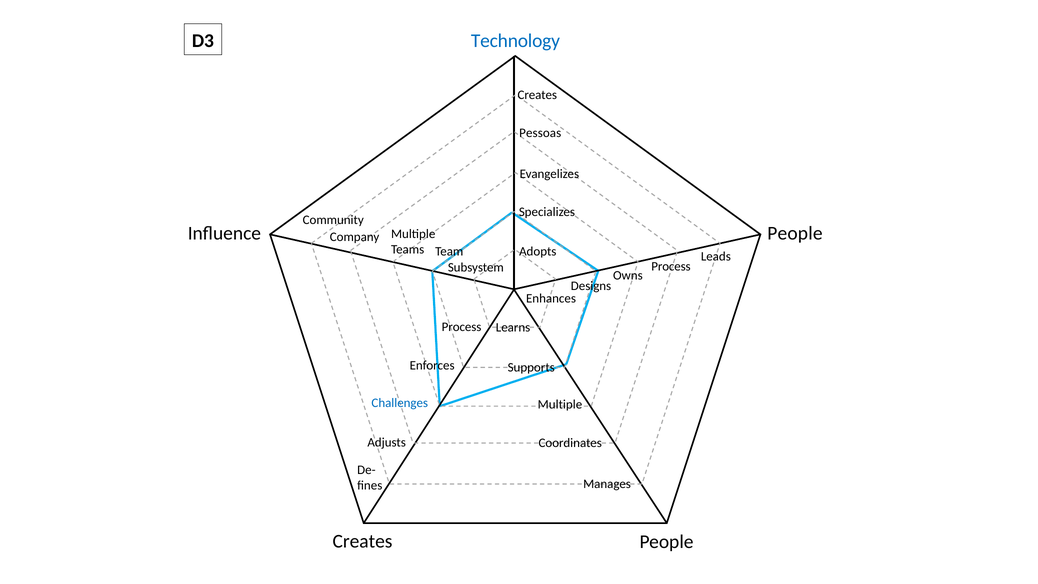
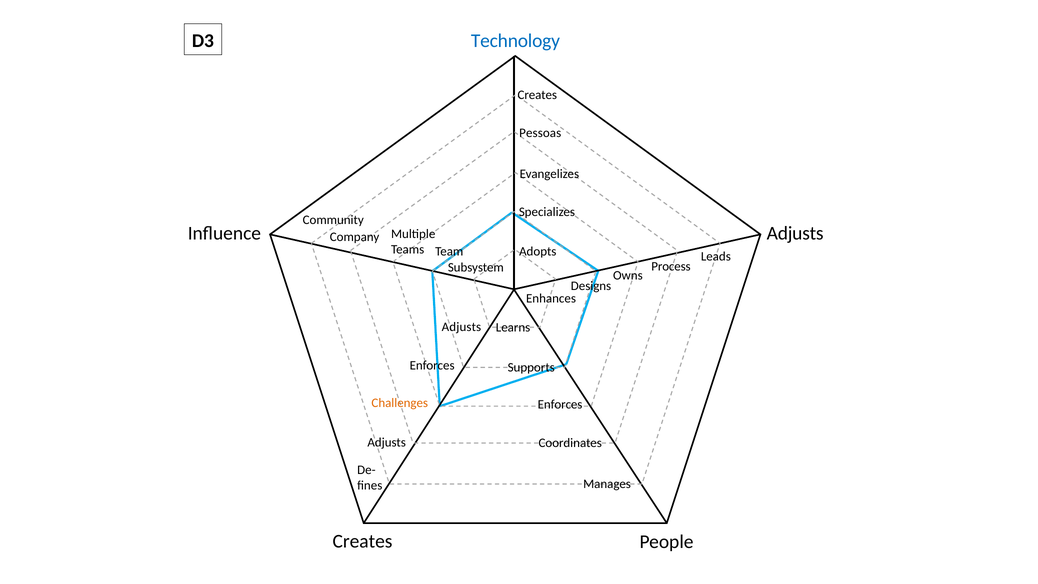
People at (795, 233): People -> Adjusts
Process at (462, 327): Process -> Adjusts
Challenges colour: blue -> orange
Multiple at (560, 405): Multiple -> Enforces
